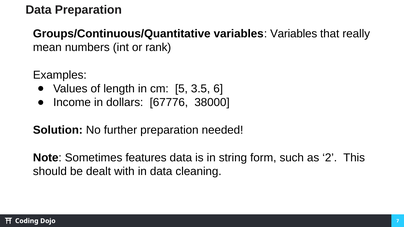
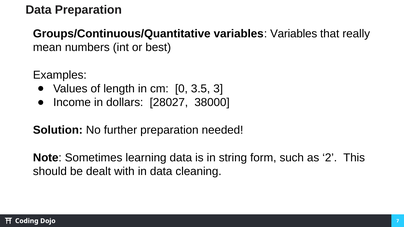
rank: rank -> best
5: 5 -> 0
6: 6 -> 3
67776: 67776 -> 28027
features: features -> learning
